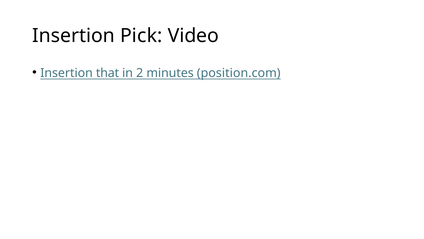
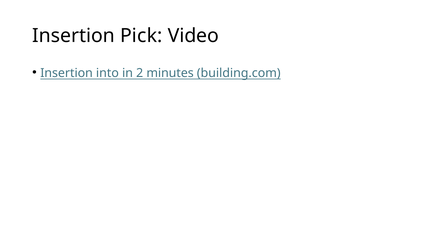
that: that -> into
position.com: position.com -> building.com
